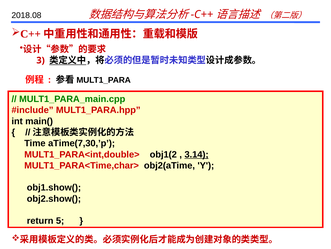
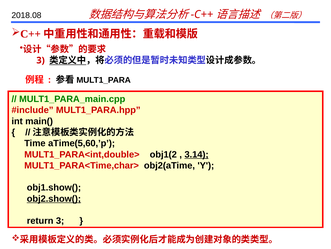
aTime(7,30,’p: aTime(7,30,’p -> aTime(5,60,’p
obj2.show( underline: none -> present
return 5: 5 -> 3
